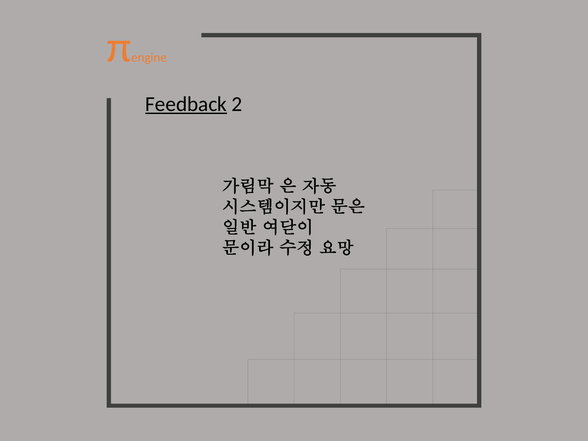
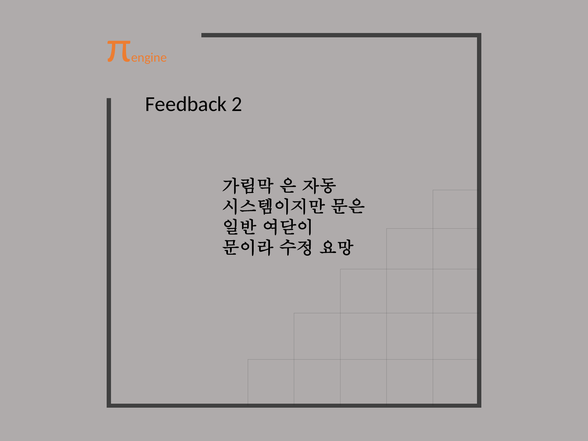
Feedback underline: present -> none
